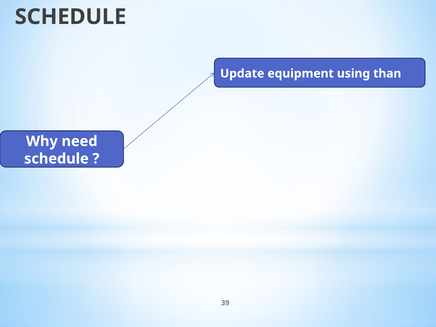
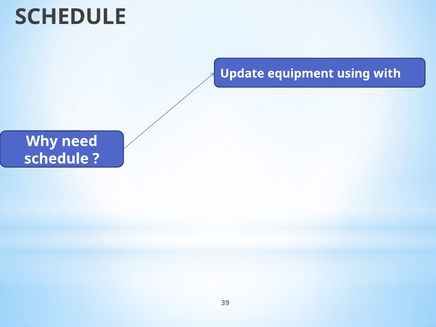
than: than -> with
